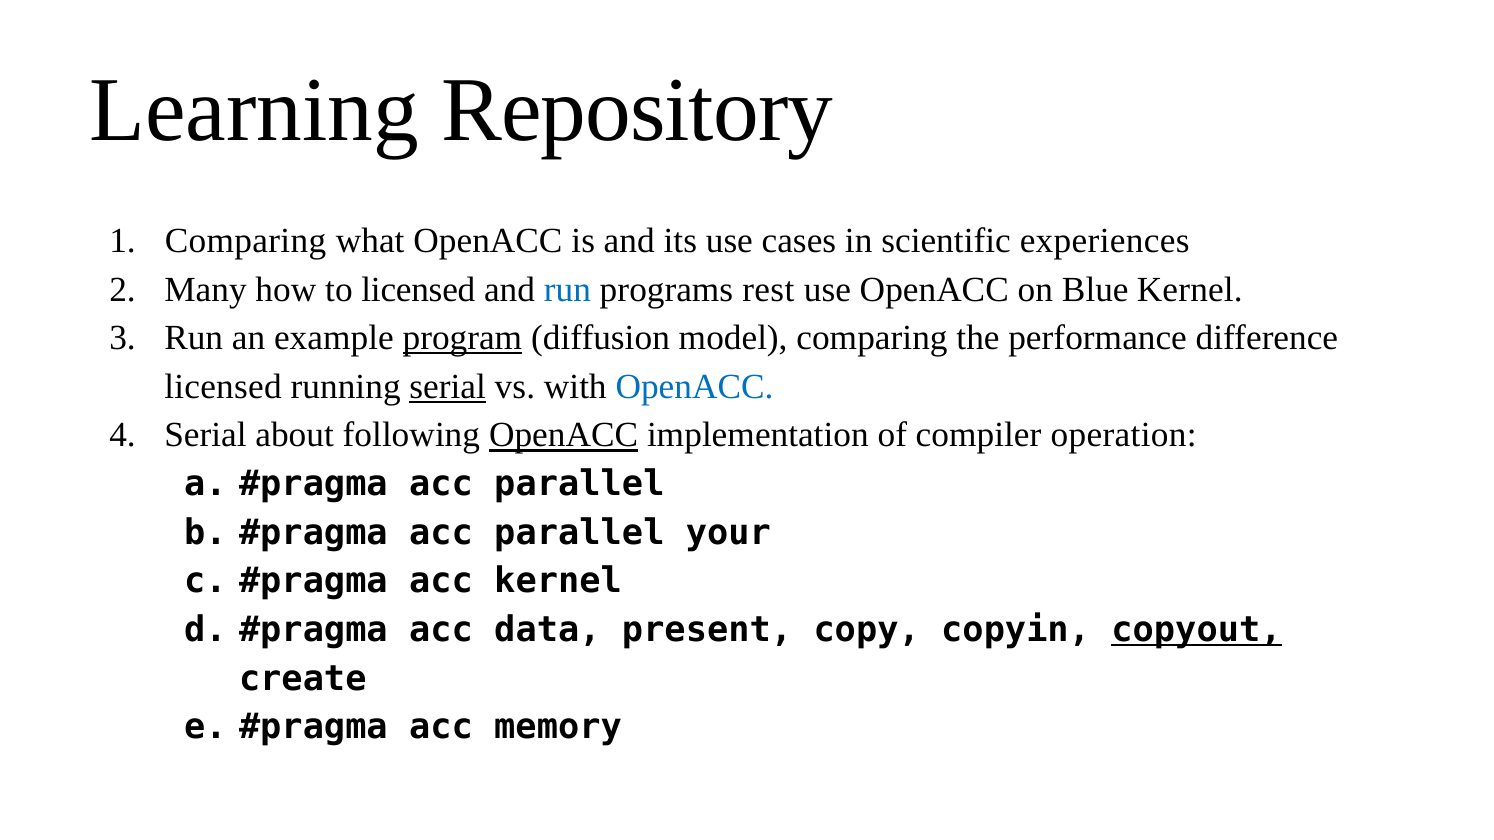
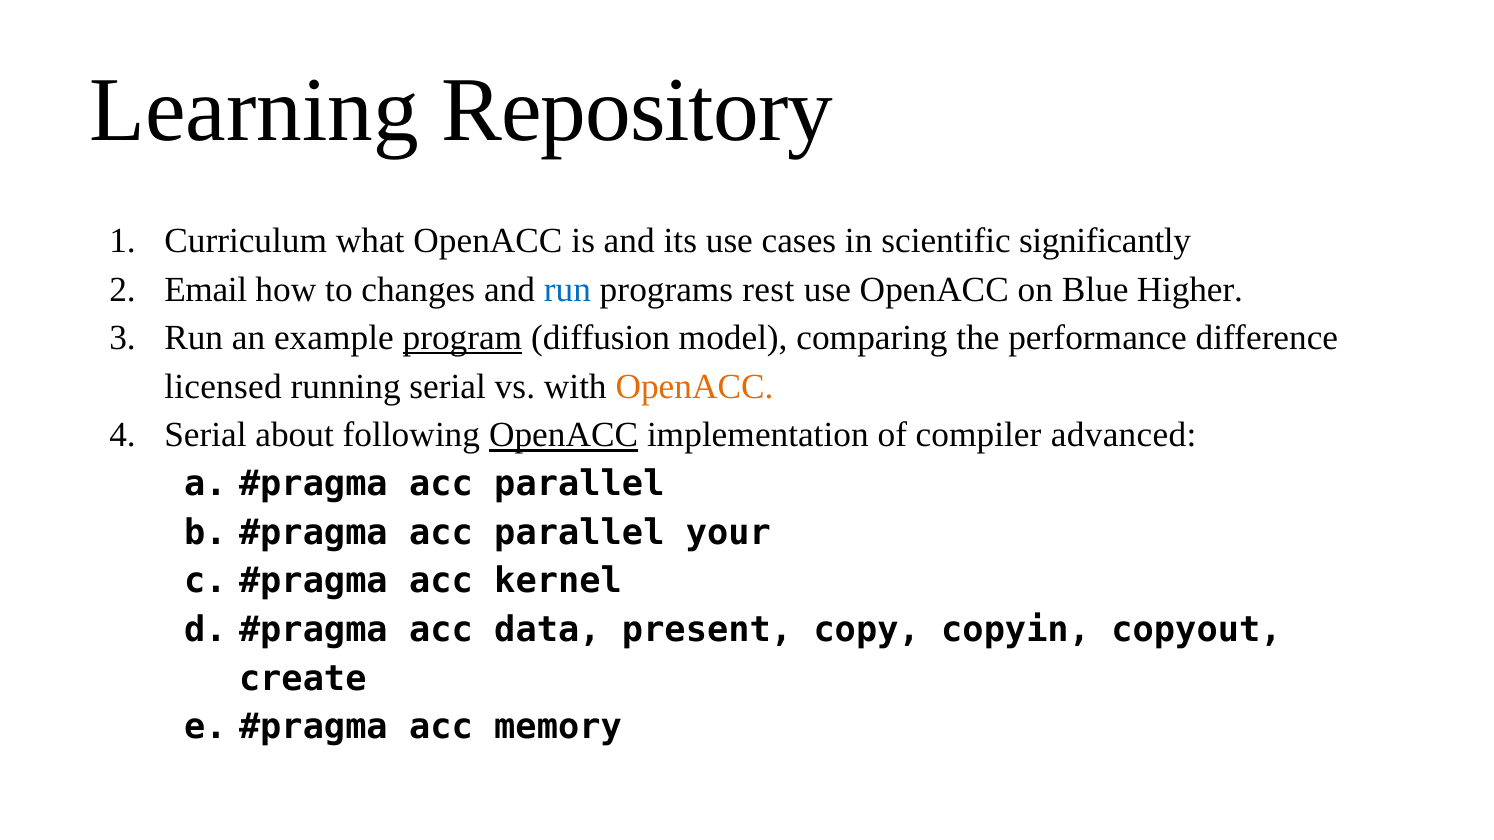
Comparing at (246, 241): Comparing -> Curriculum
experiences: experiences -> significantly
Many: Many -> Email
to licensed: licensed -> changes
Blue Kernel: Kernel -> Higher
serial at (448, 387) underline: present -> none
OpenACC at (694, 387) colour: blue -> orange
operation: operation -> advanced
copyout underline: present -> none
